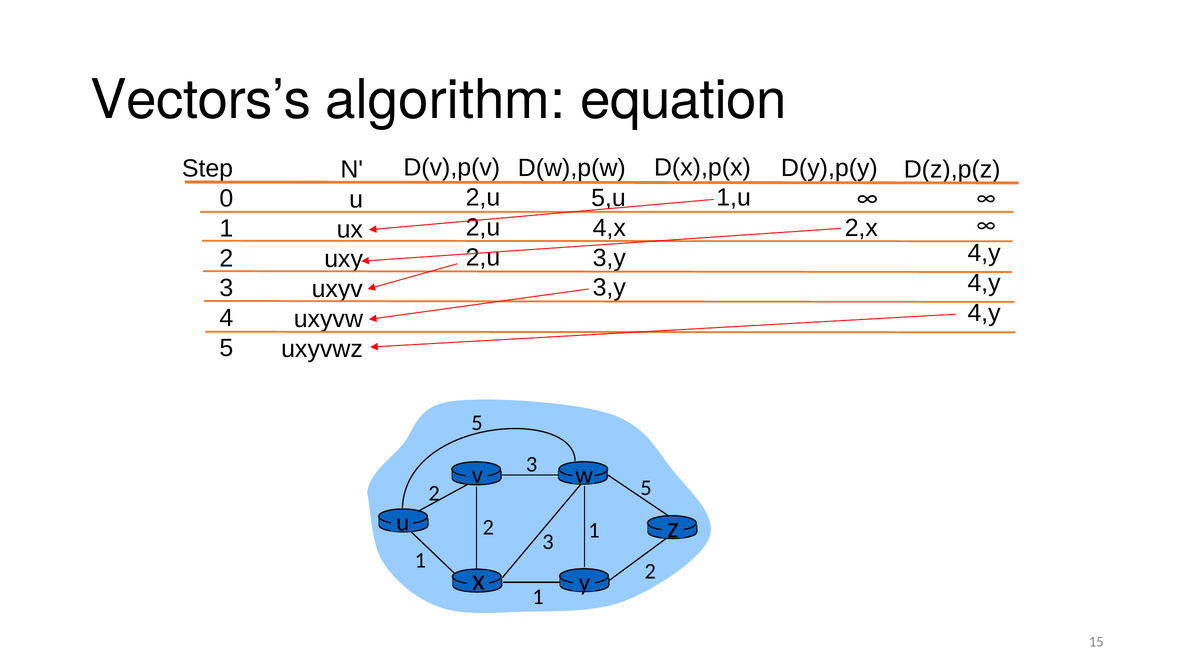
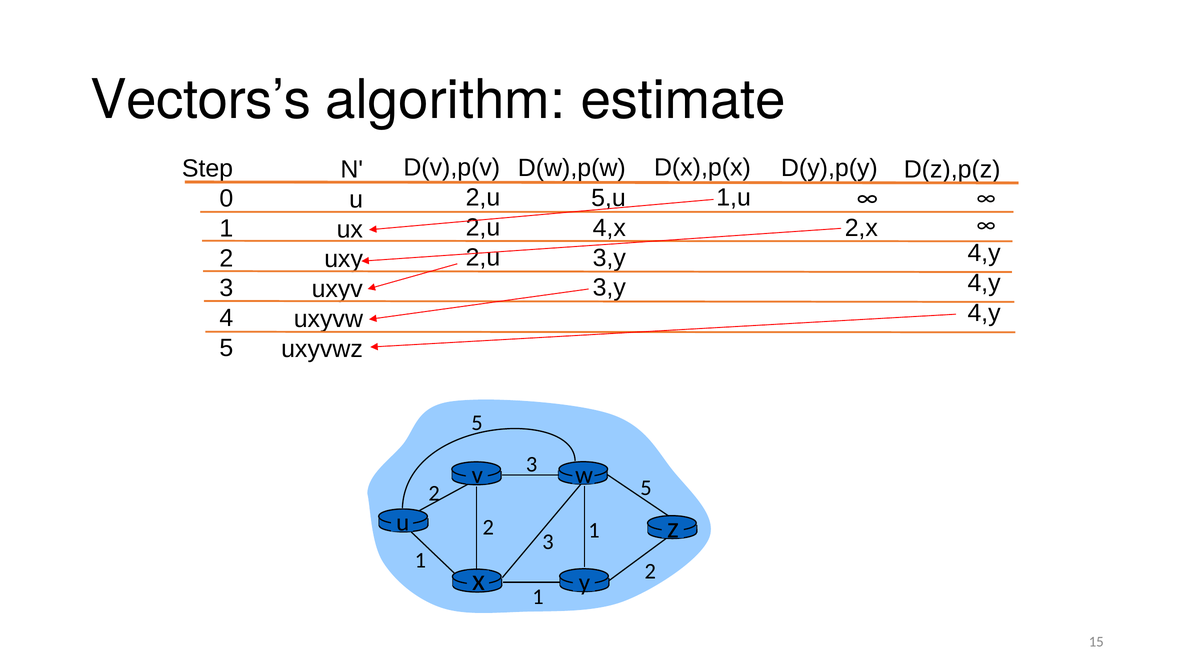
equation: equation -> estimate
